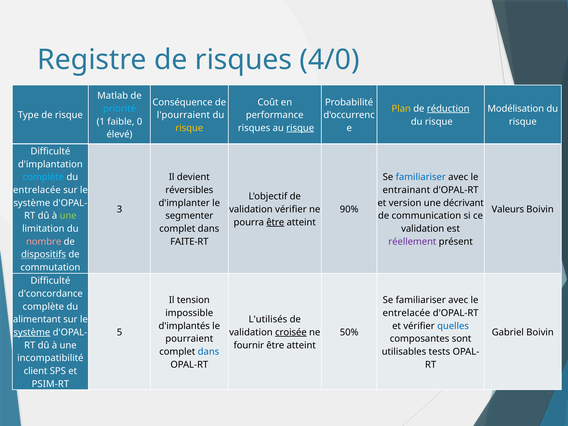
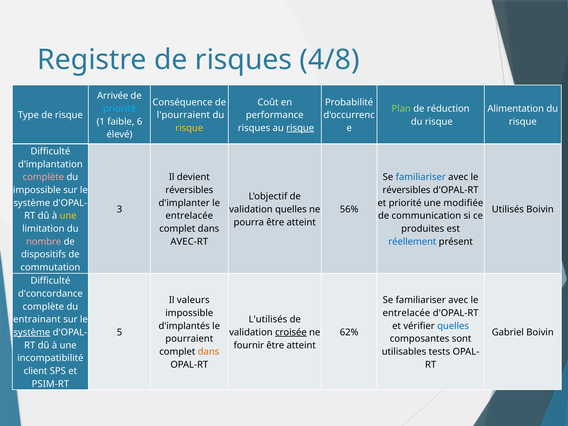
4/0: 4/0 -> 4/8
Matlab: Matlab -> Arrivée
Plan colour: yellow -> light green
réduction underline: present -> none
Modélisation: Modélisation -> Alimentation
0: 0 -> 6
complète at (43, 177) colour: light blue -> pink
entrelacée at (37, 190): entrelacée -> impossible
entrainant at (406, 190): entrainant -> réversibles
et version: version -> priorité
décrivant: décrivant -> modifiée
validation vérifier: vérifier -> quelles
90%: 90% -> 56%
Valeurs: Valeurs -> Utilisés
une at (68, 216) colour: light green -> yellow
segmenter at (189, 216): segmenter -> entrelacée
être at (275, 222) underline: present -> none
validation at (423, 229): validation -> produites
FAITE-RT: FAITE-RT -> AVEC-RT
réellement colour: purple -> blue
dispositifs underline: present -> none
tension: tension -> valeurs
alimentant: alimentant -> entrainant
50%: 50% -> 62%
dans at (209, 352) colour: blue -> orange
